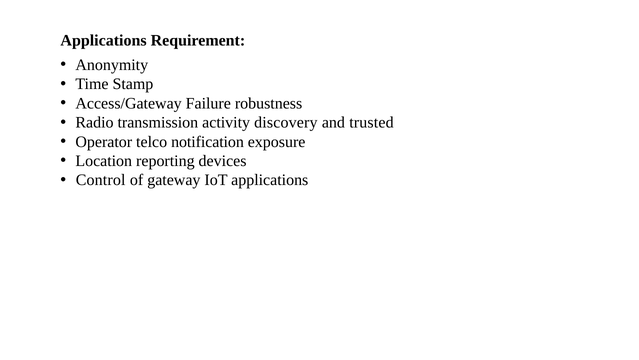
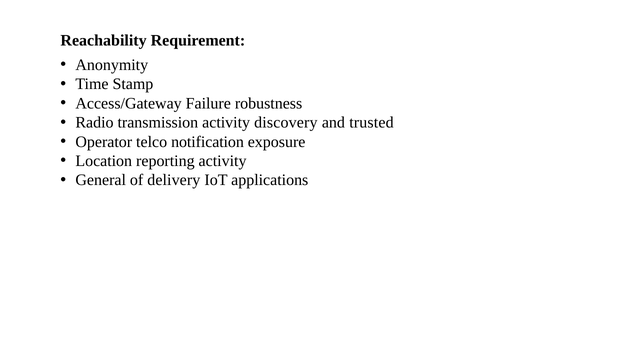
Applications at (104, 40): Applications -> Reachability
reporting devices: devices -> activity
Control: Control -> General
gateway: gateway -> delivery
